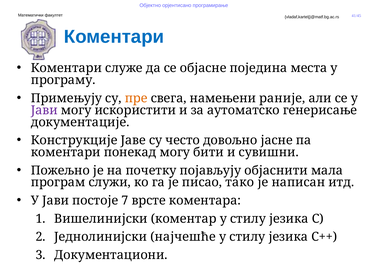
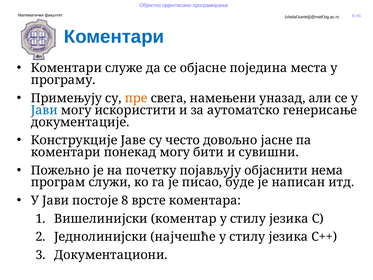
раније: раније -> уназад
Јави at (44, 110) colour: purple -> blue
мала: мала -> нема
тако: тако -> буде
7: 7 -> 8
